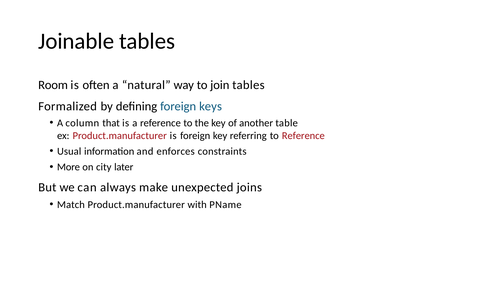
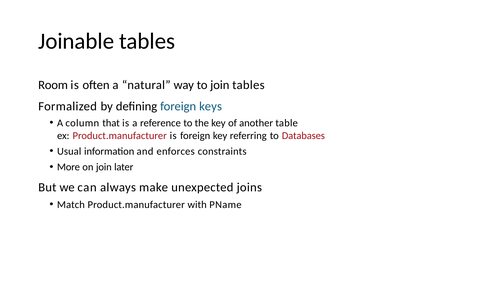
to Reference: Reference -> Databases
on city: city -> join
